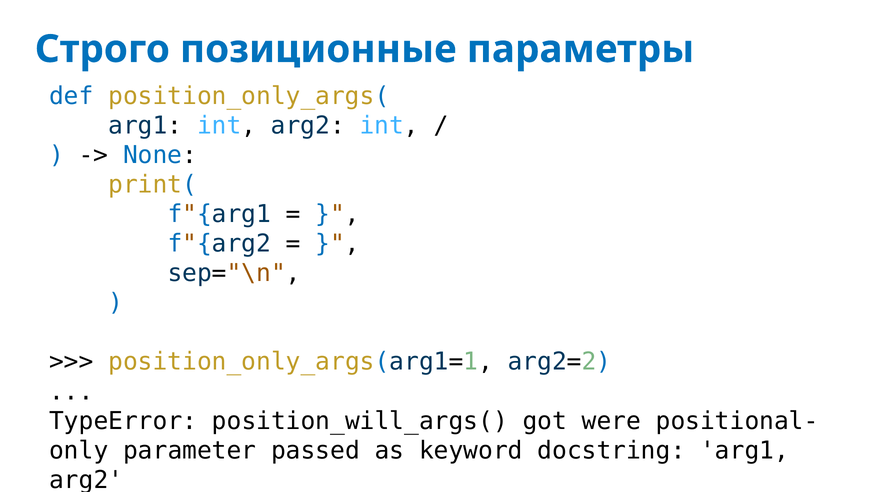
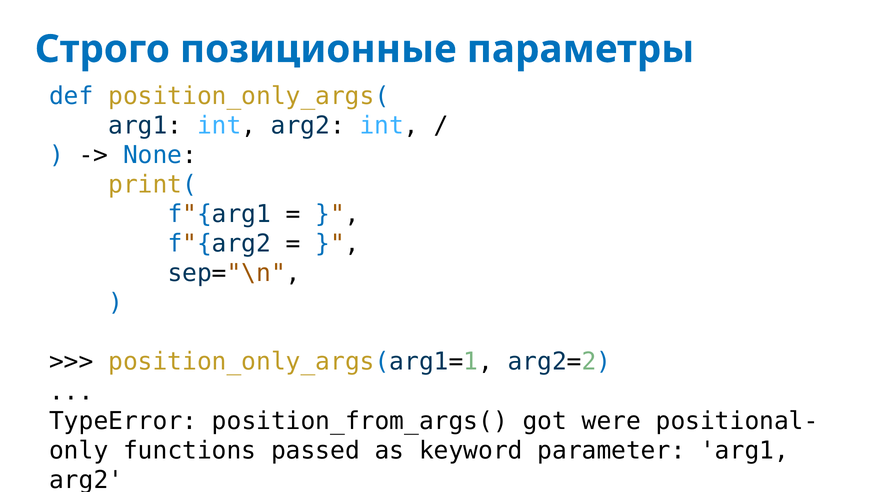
position_will_args(: position_will_args( -> position_from_args(
parameter: parameter -> functions
docstring: docstring -> parameter
